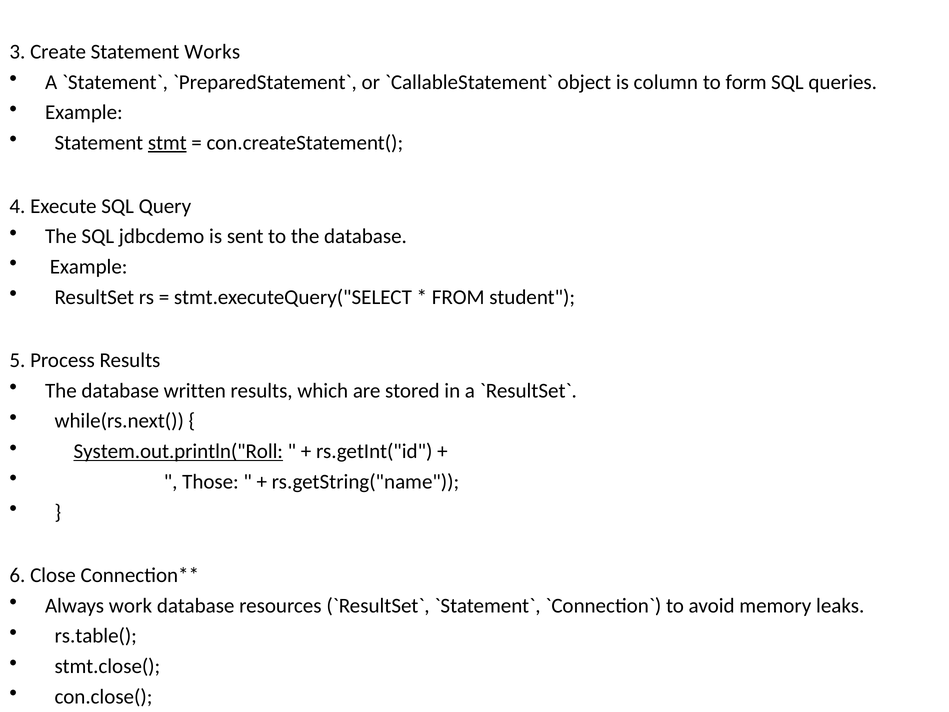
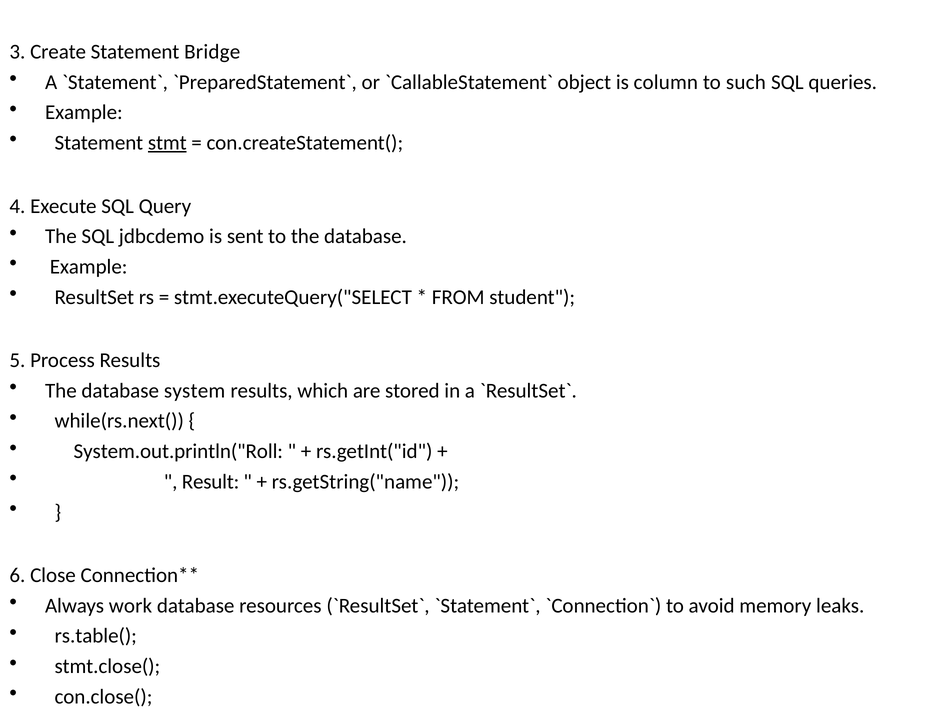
Works: Works -> Bridge
form: form -> such
written: written -> system
System.out.println("Roll underline: present -> none
Those: Those -> Result
